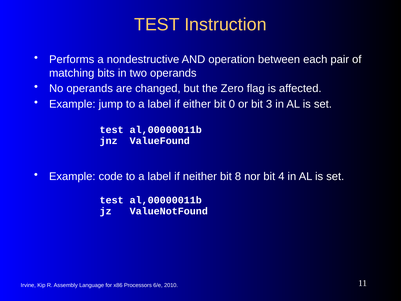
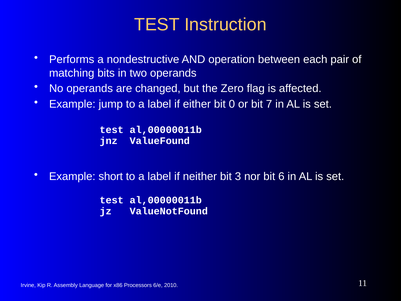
3: 3 -> 7
code: code -> short
8: 8 -> 3
4: 4 -> 6
